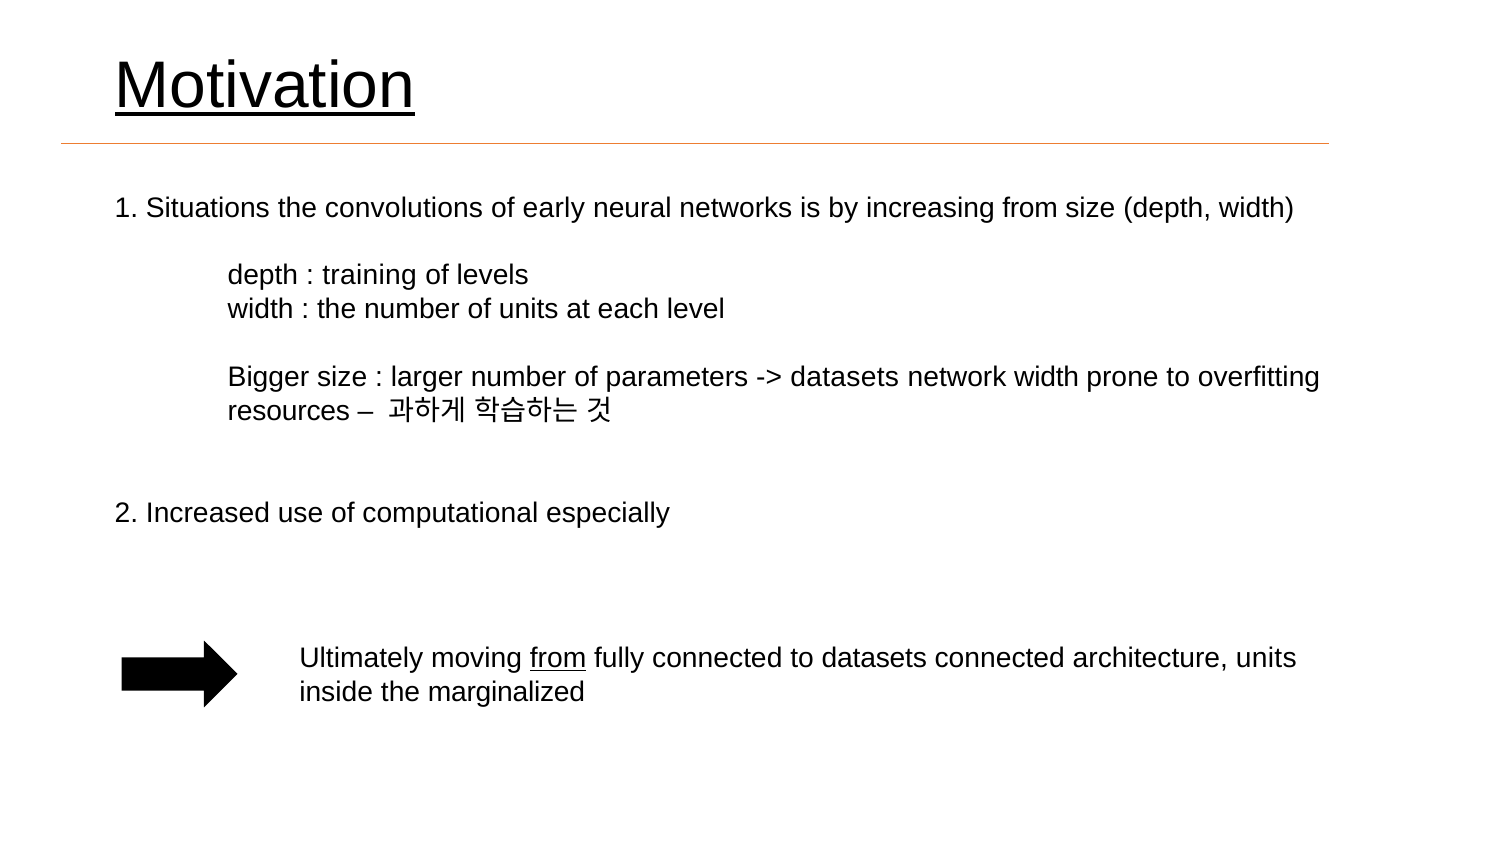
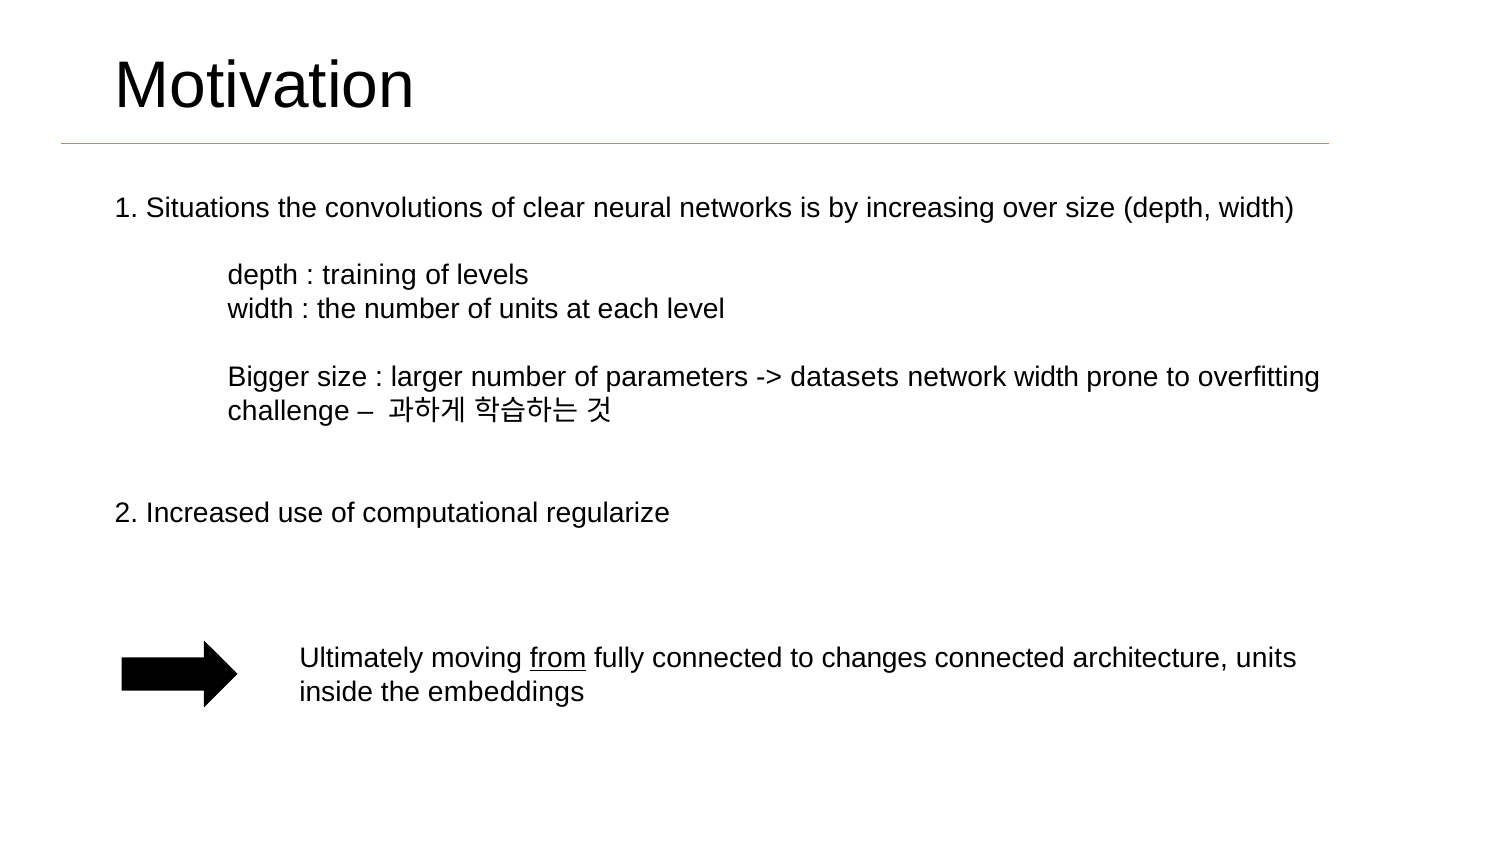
Motivation underline: present -> none
early: early -> clear
increasing from: from -> over
resources: resources -> challenge
especially: especially -> regularize
to datasets: datasets -> changes
marginalized: marginalized -> embeddings
